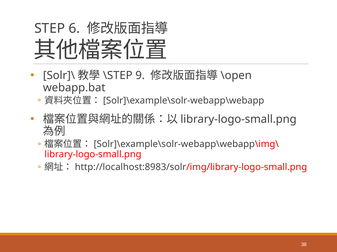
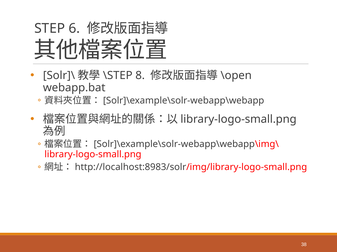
9: 9 -> 8
